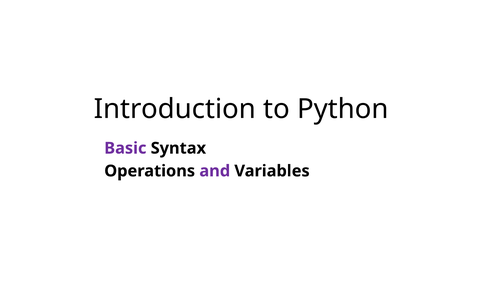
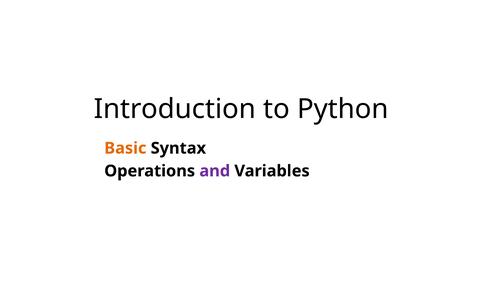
Basic colour: purple -> orange
